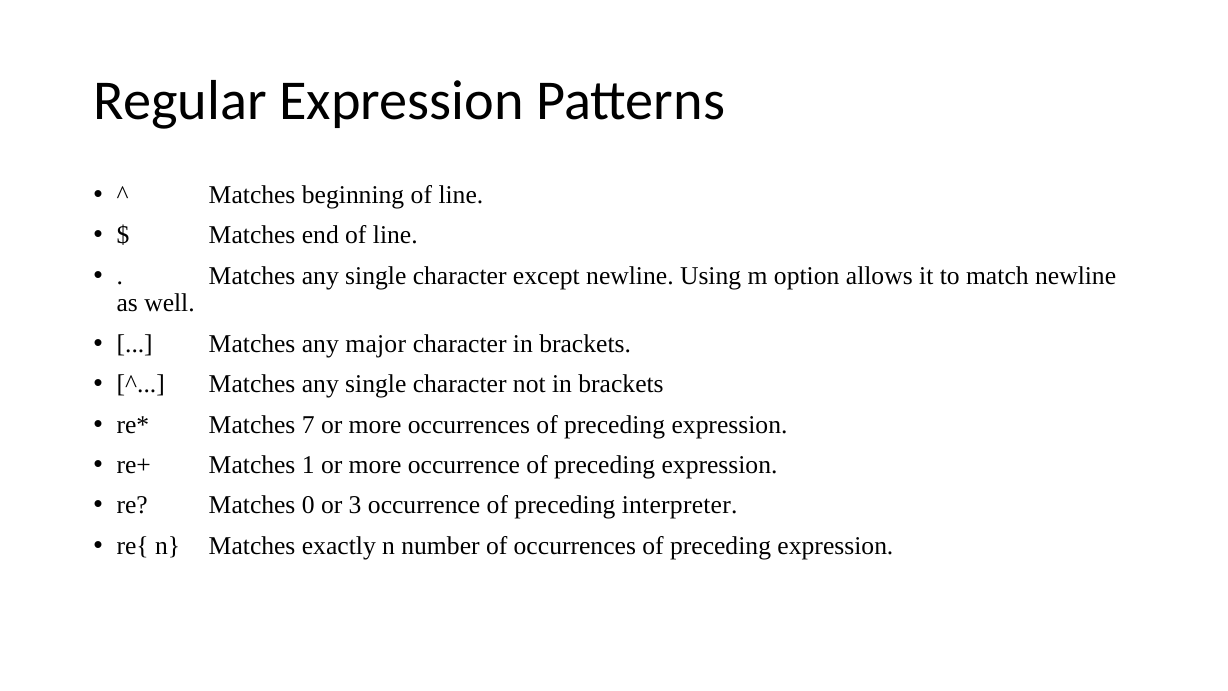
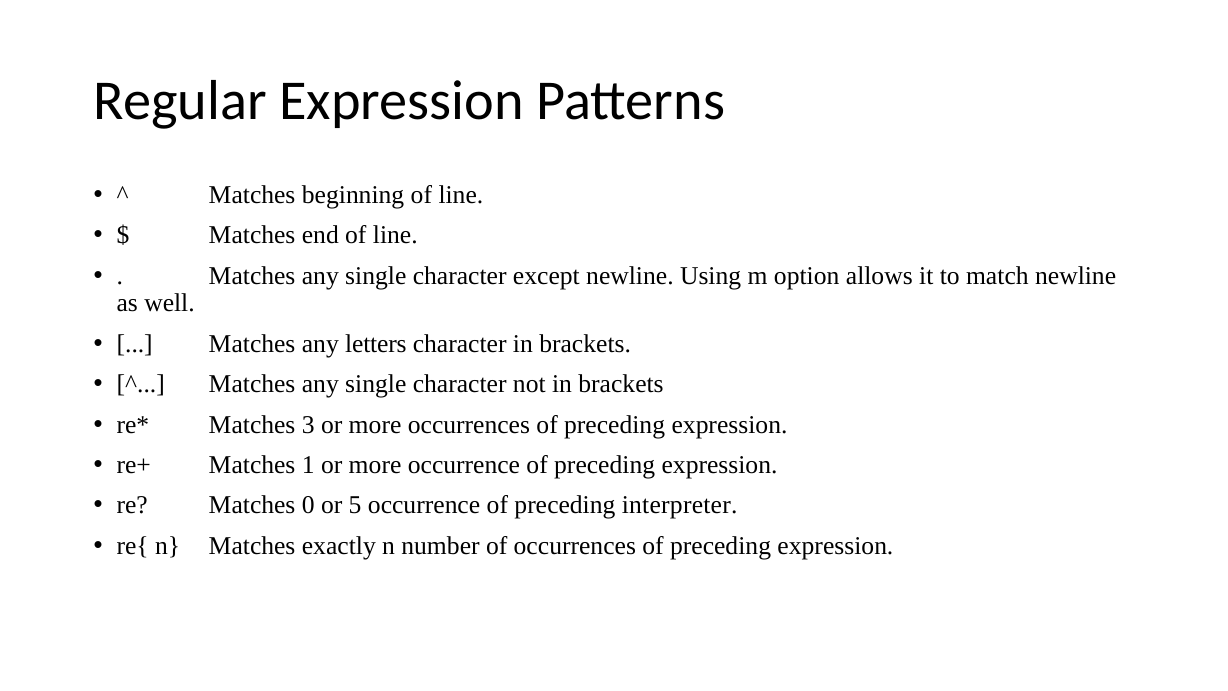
major: major -> letters
7: 7 -> 3
3: 3 -> 5
